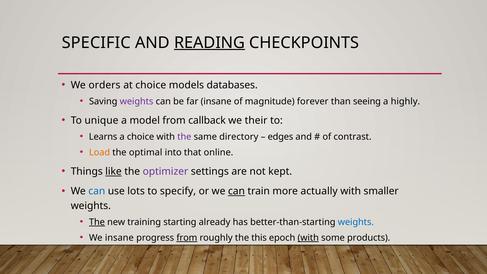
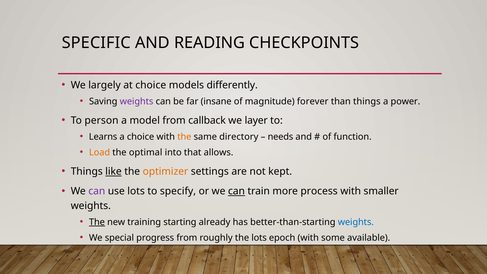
READING underline: present -> none
orders: orders -> largely
databases: databases -> differently
than seeing: seeing -> things
highly: highly -> power
unique: unique -> person
their: their -> layer
the at (184, 137) colour: purple -> orange
edges: edges -> needs
contrast: contrast -> function
online: online -> allows
optimizer colour: purple -> orange
can at (97, 191) colour: blue -> purple
actually: actually -> process
We insane: insane -> special
from at (187, 238) underline: present -> none
the this: this -> lots
with at (308, 238) underline: present -> none
products: products -> available
